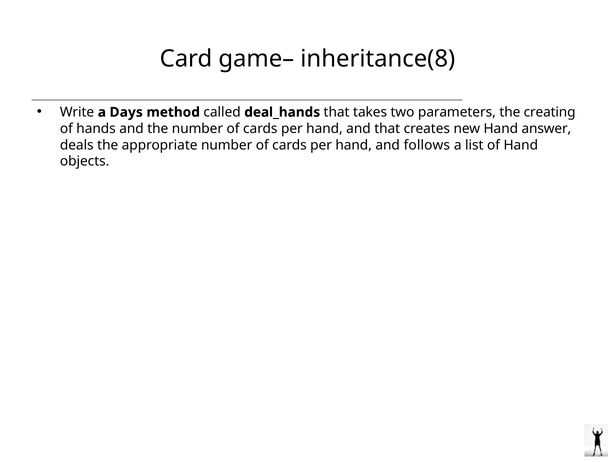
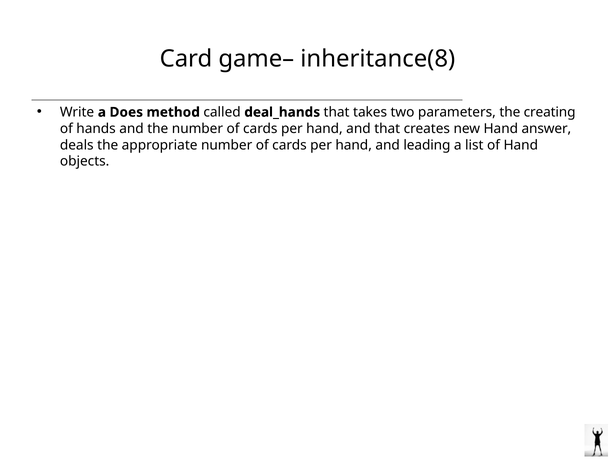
Days: Days -> Does
follows: follows -> leading
